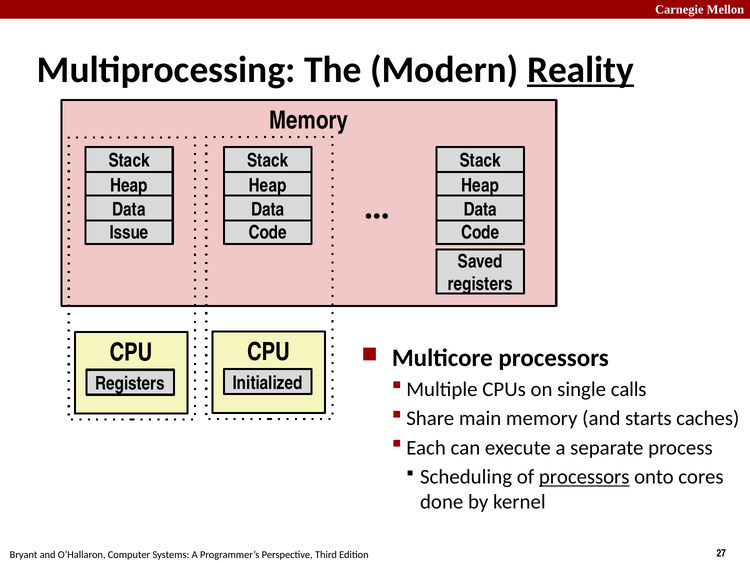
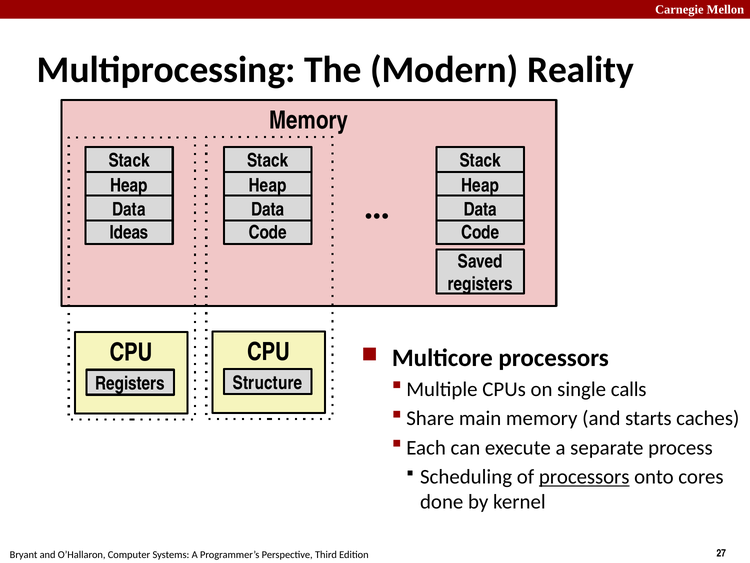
Reality underline: present -> none
Issue: Issue -> Ideas
Initialized: Initialized -> Structure
